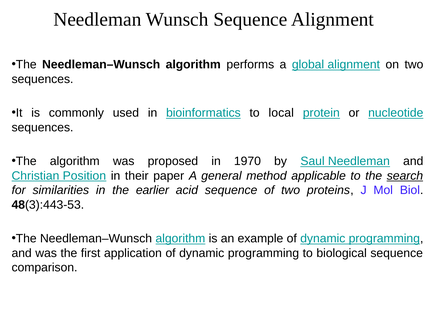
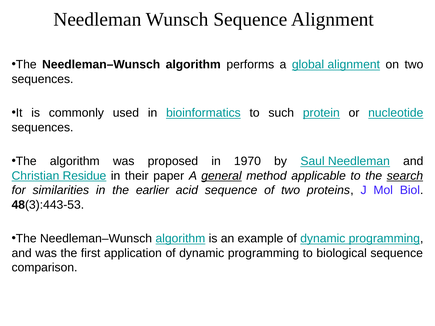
local: local -> such
Position: Position -> Residue
general underline: none -> present
